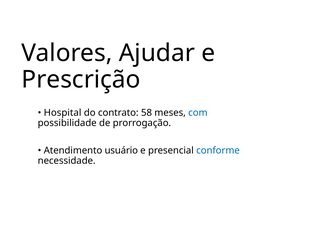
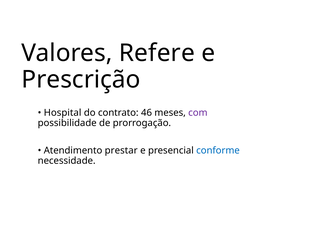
Ajudar: Ajudar -> Refere
58: 58 -> 46
com colour: blue -> purple
usuário: usuário -> prestar
